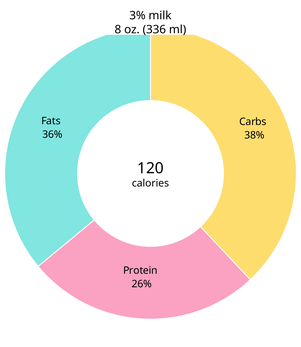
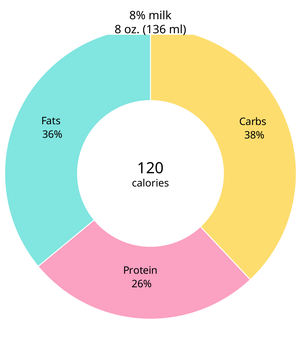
3%: 3% -> 8%
336: 336 -> 136
